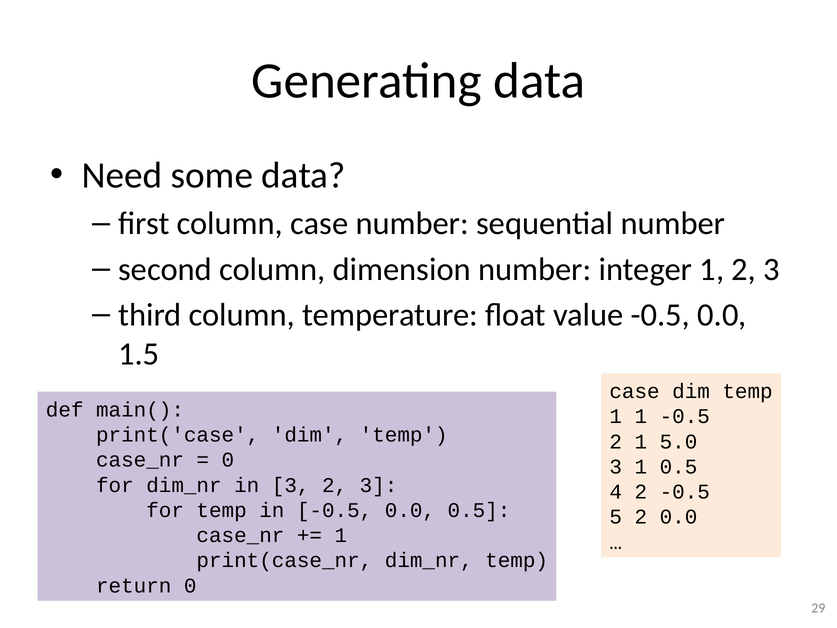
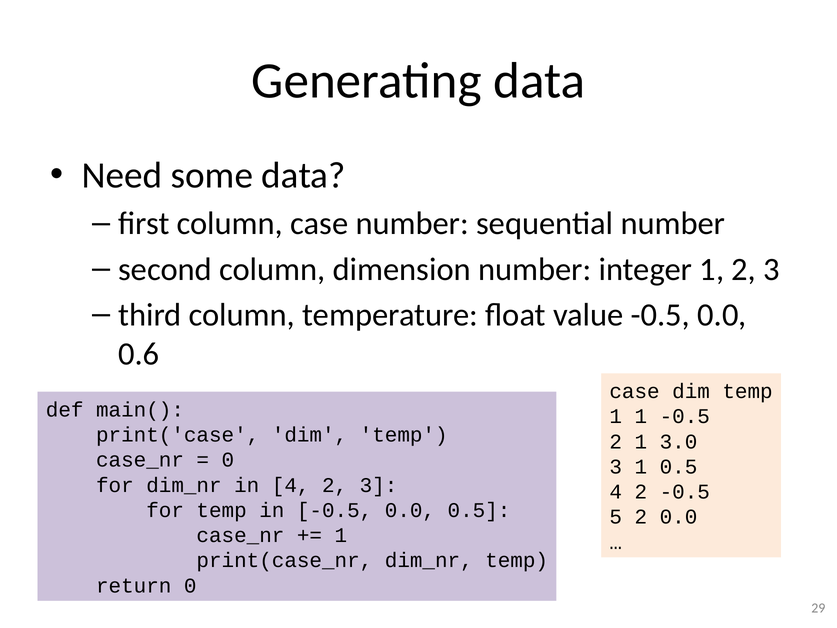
1.5: 1.5 -> 0.6
5.0: 5.0 -> 3.0
in 3: 3 -> 4
